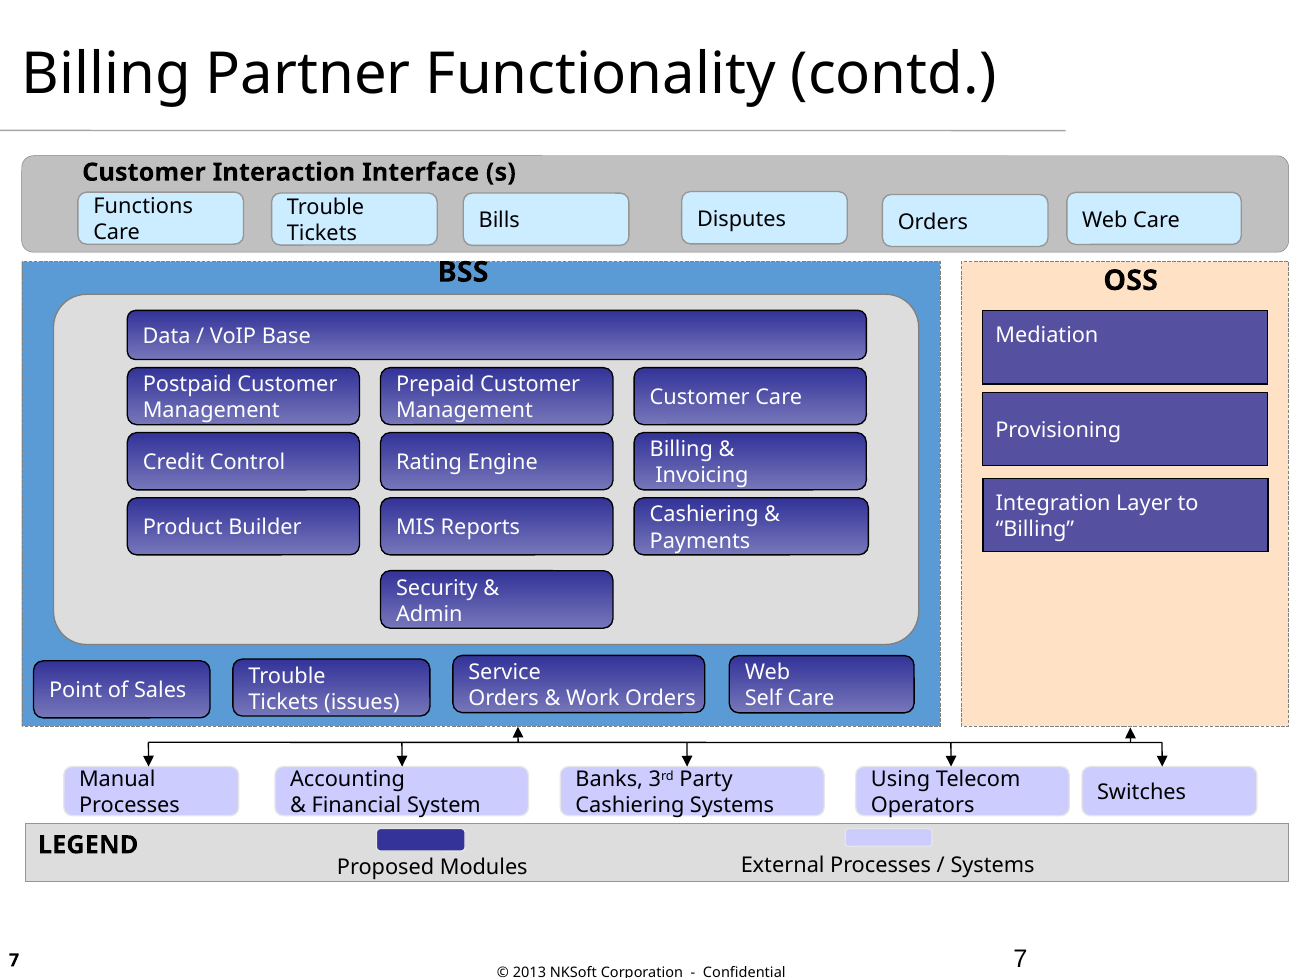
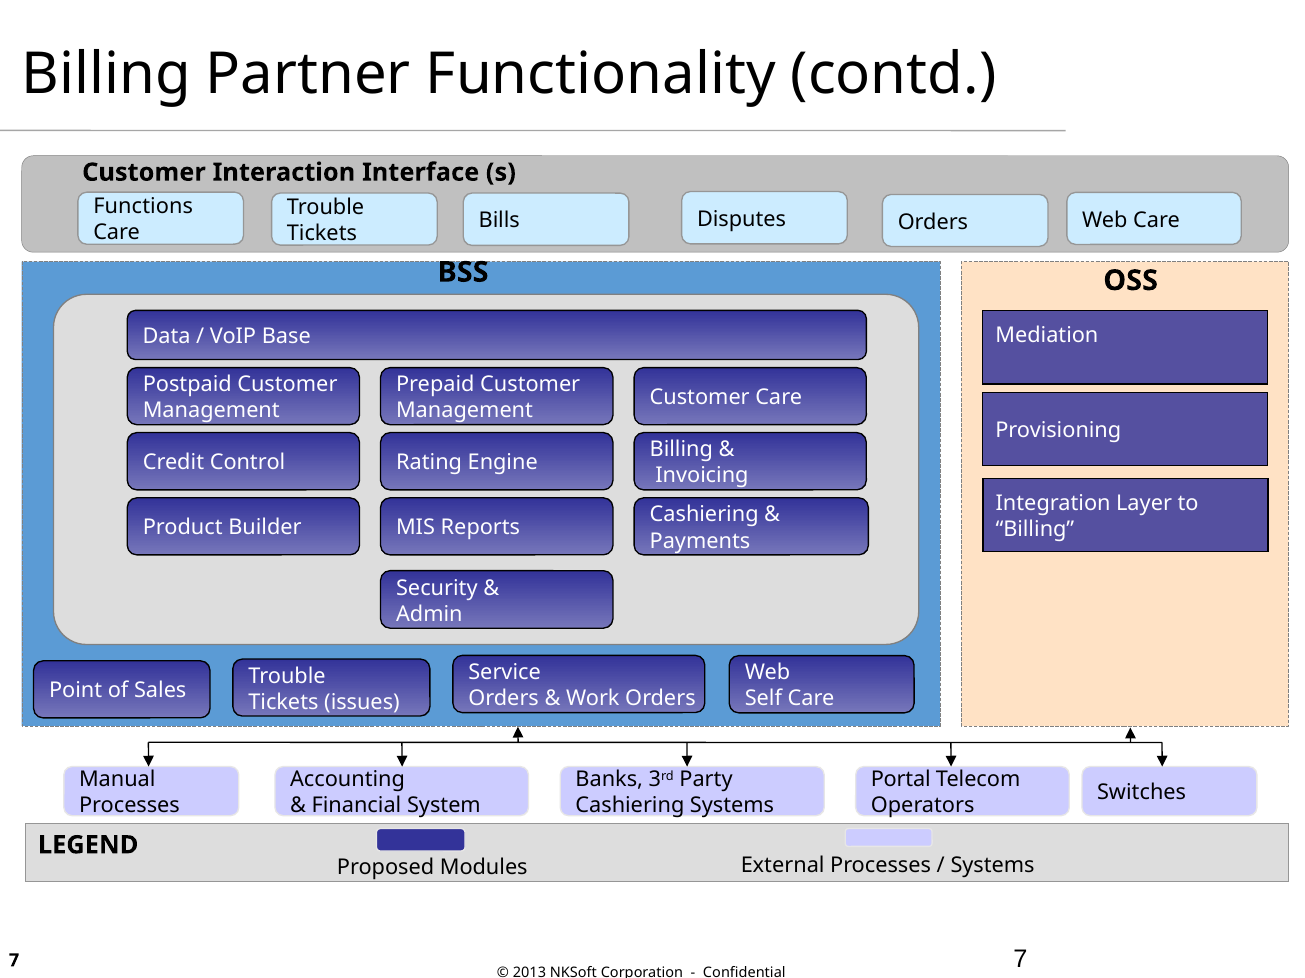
Using: Using -> Portal
